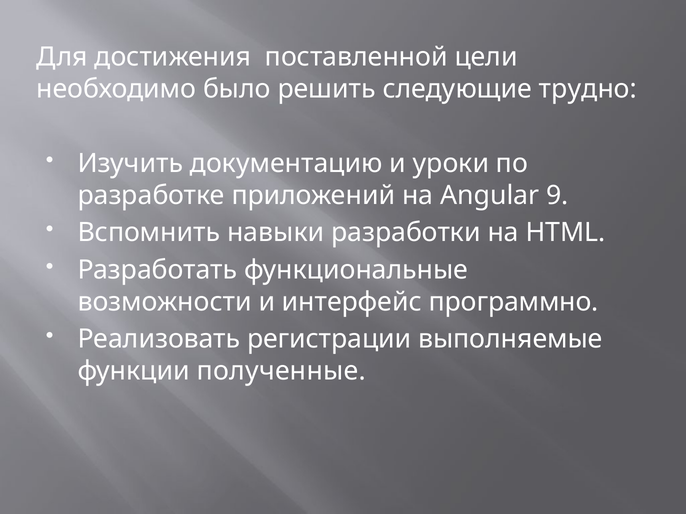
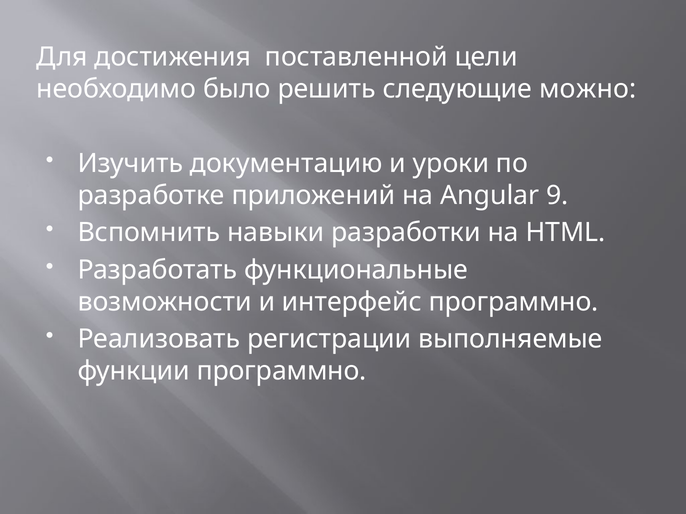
трудно: трудно -> можно
функции полученные: полученные -> программно
